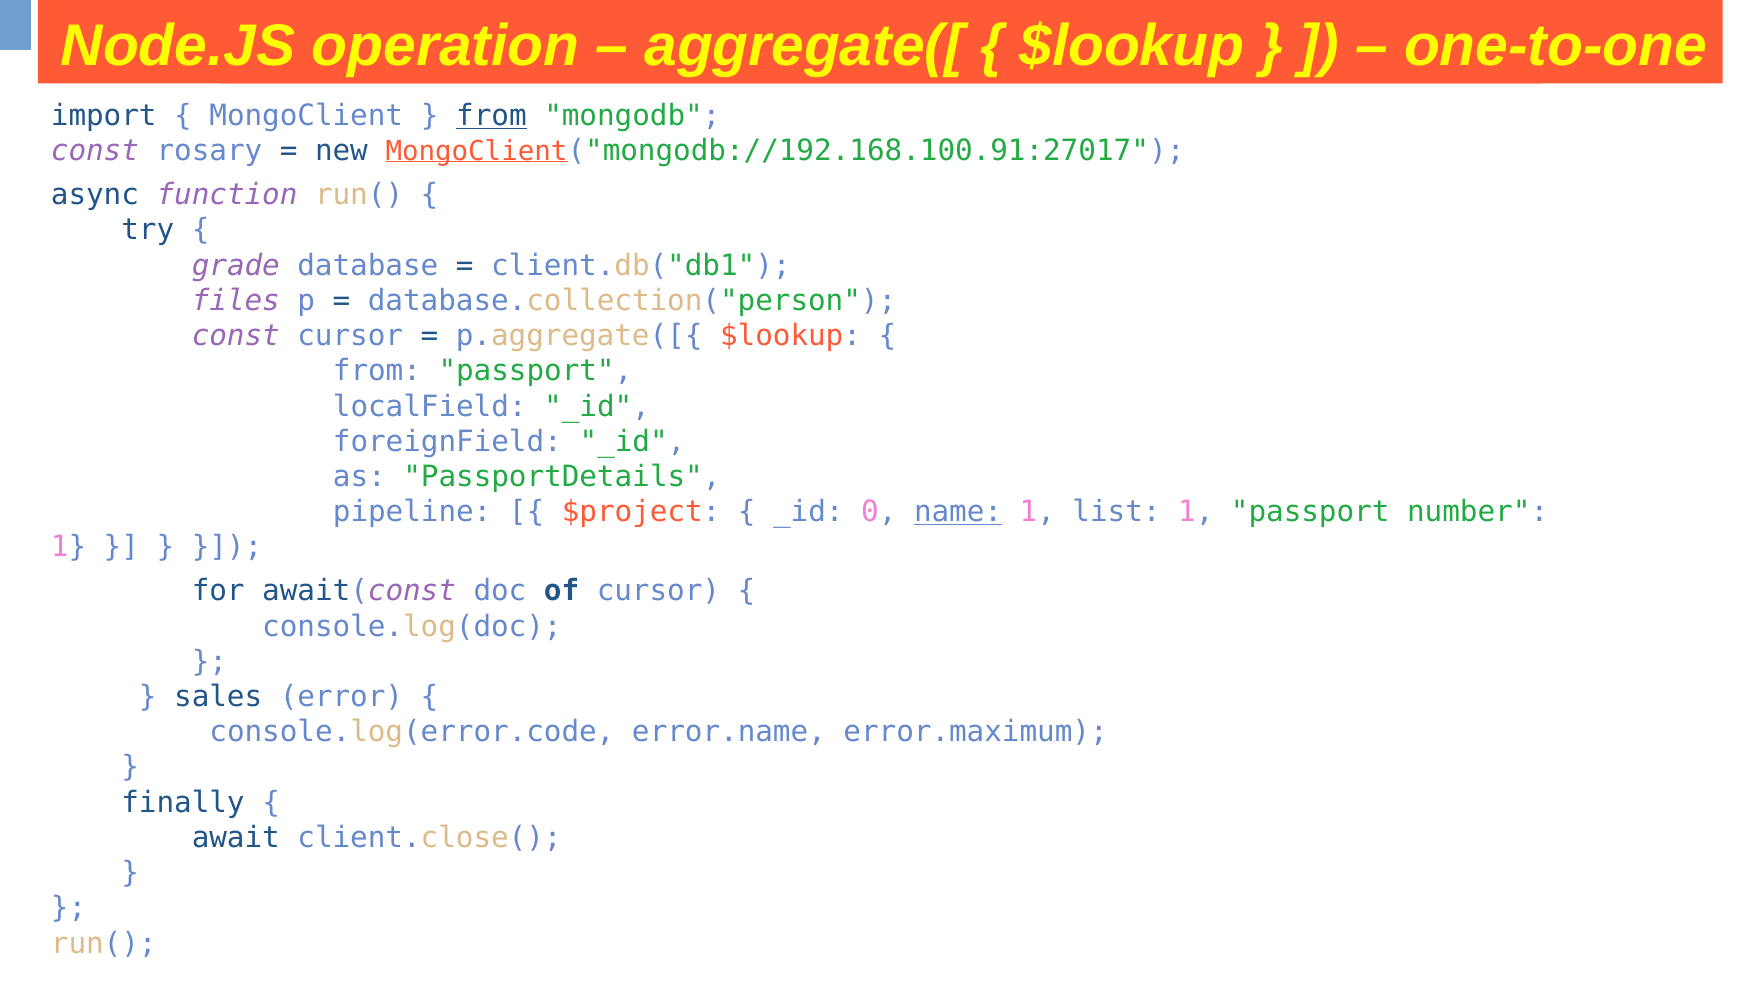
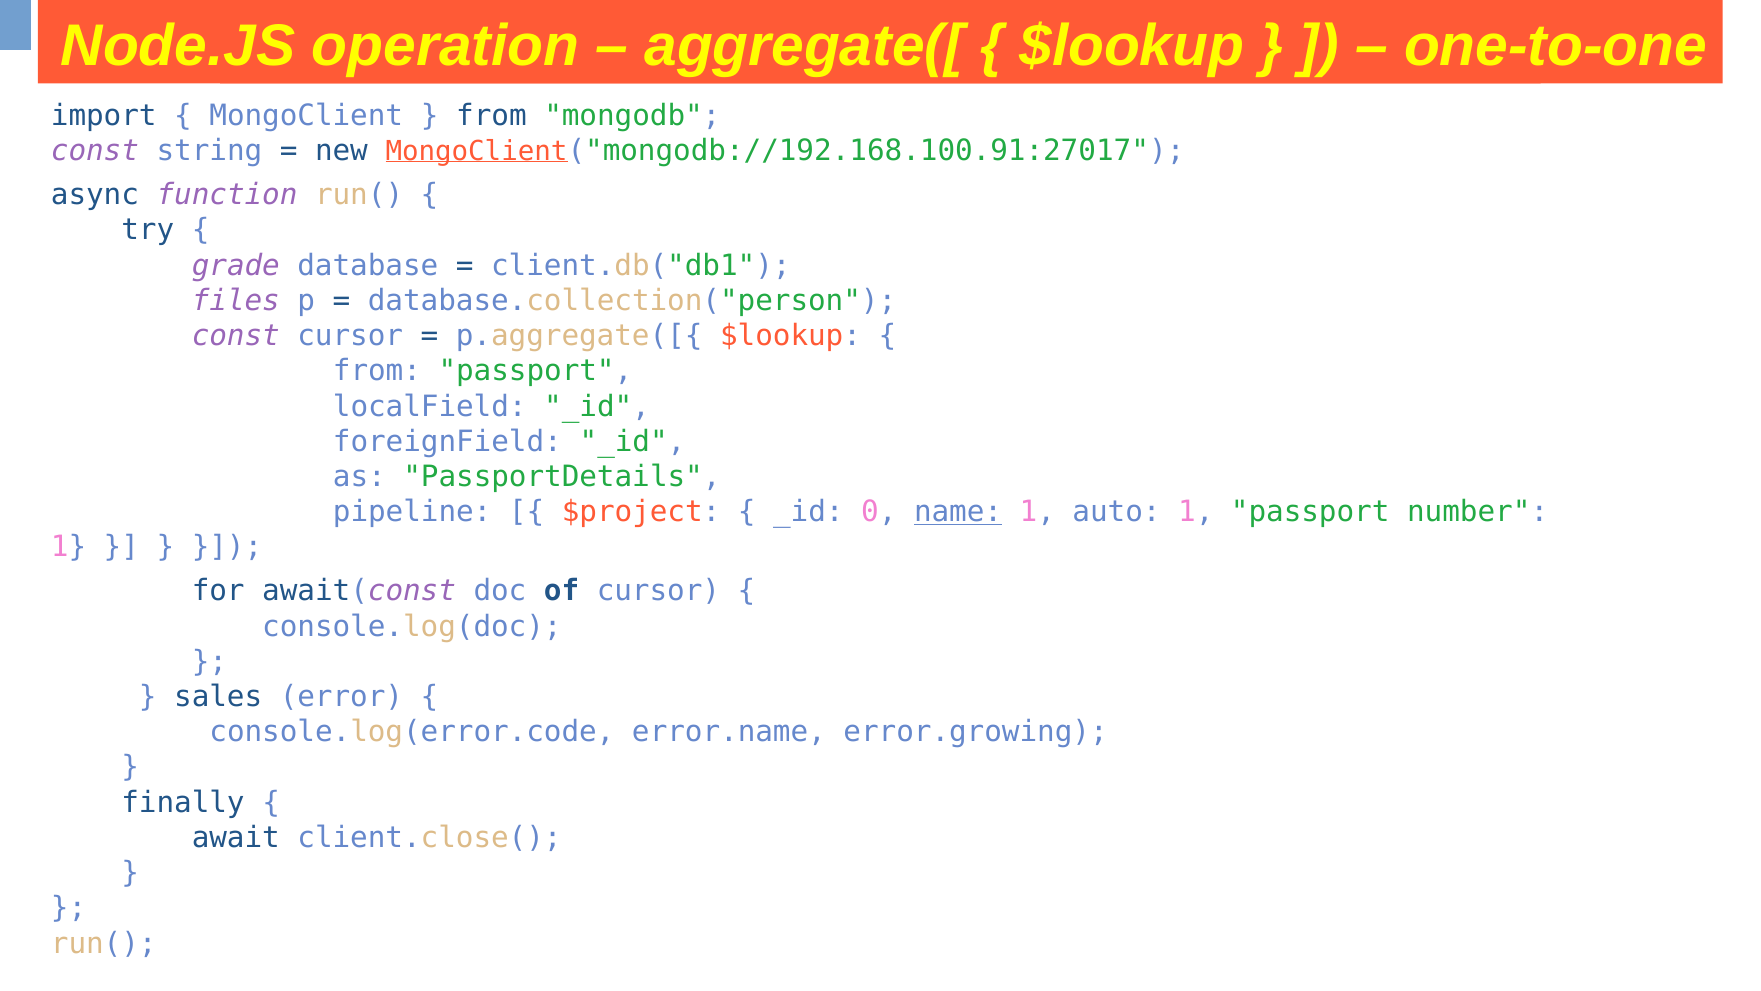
from at (491, 116) underline: present -> none
rosary: rosary -> string
list: list -> auto
error.maximum: error.maximum -> error.growing
